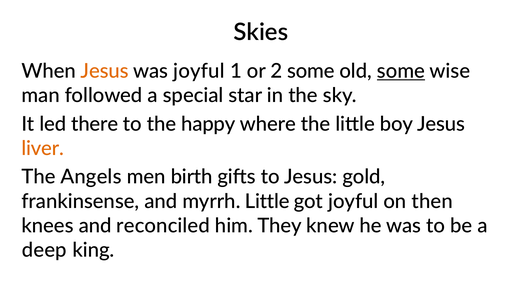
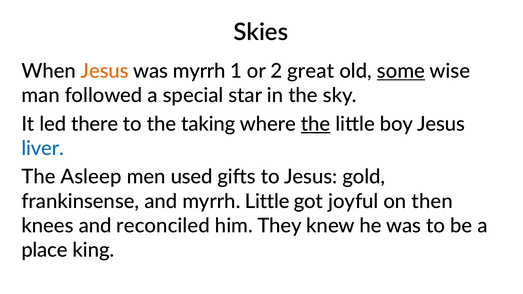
was joyful: joyful -> myrrh
2 some: some -> great
happy: happy -> taking
the at (316, 124) underline: none -> present
liver colour: orange -> blue
Angels: Angels -> Asleep
birth: birth -> used
deep: deep -> place
